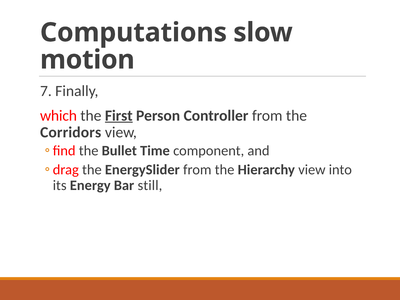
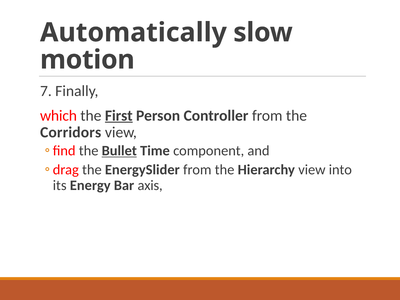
Computations: Computations -> Automatically
Bullet underline: none -> present
still: still -> axis
